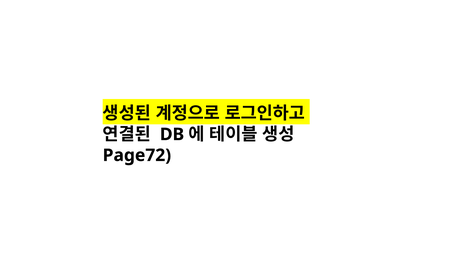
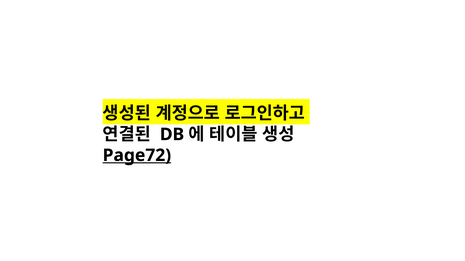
Page72 underline: none -> present
